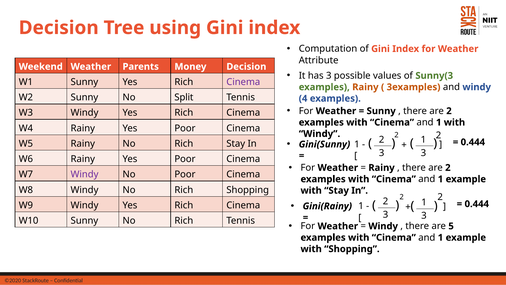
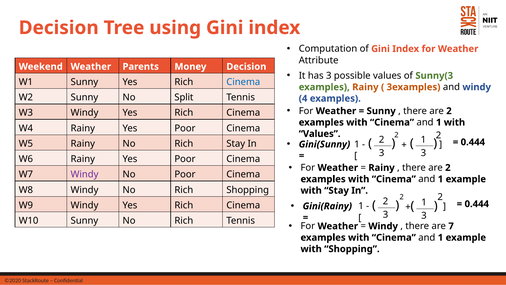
Cinema at (243, 82) colour: purple -> blue
Windy at (320, 134): Windy -> Values
5: 5 -> 7
